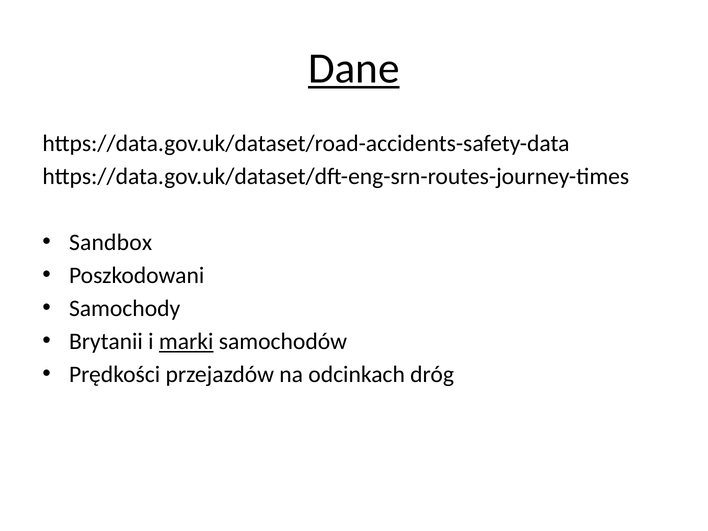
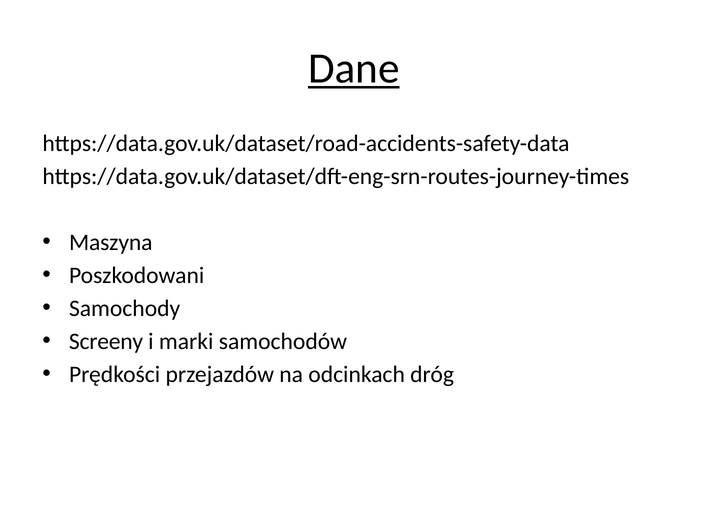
Sandbox: Sandbox -> Maszyna
Brytanii: Brytanii -> Screeny
marki underline: present -> none
